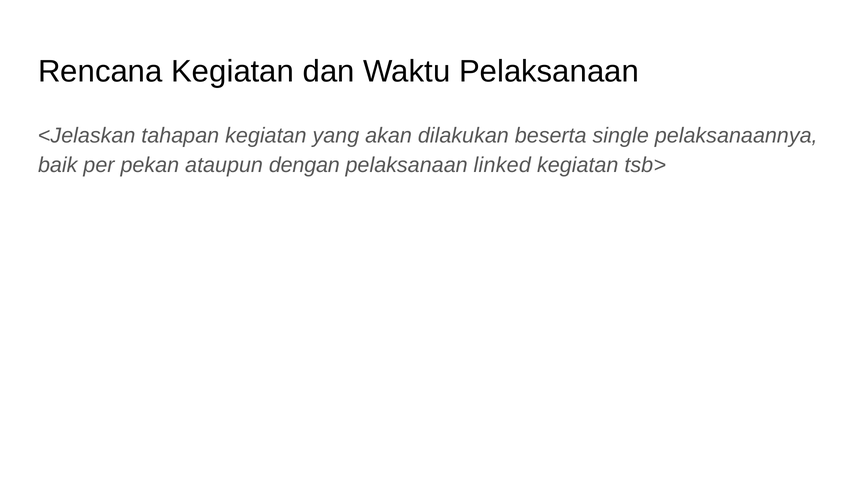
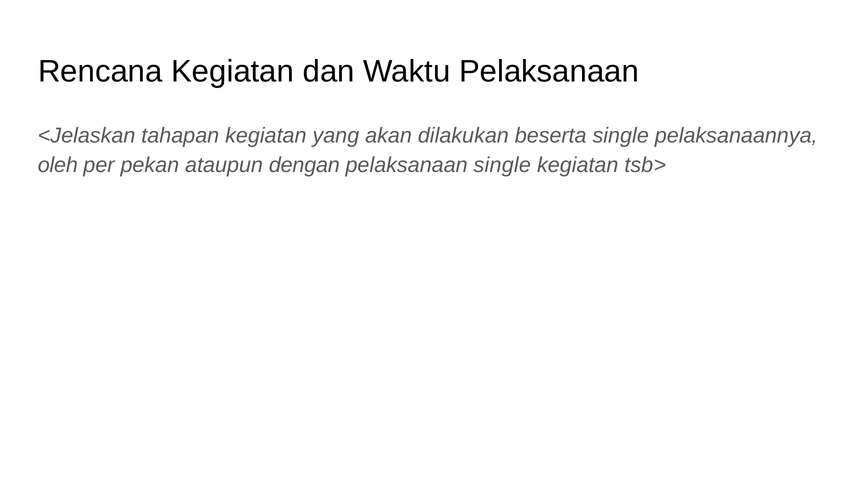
baik: baik -> oleh
pelaksanaan linked: linked -> single
